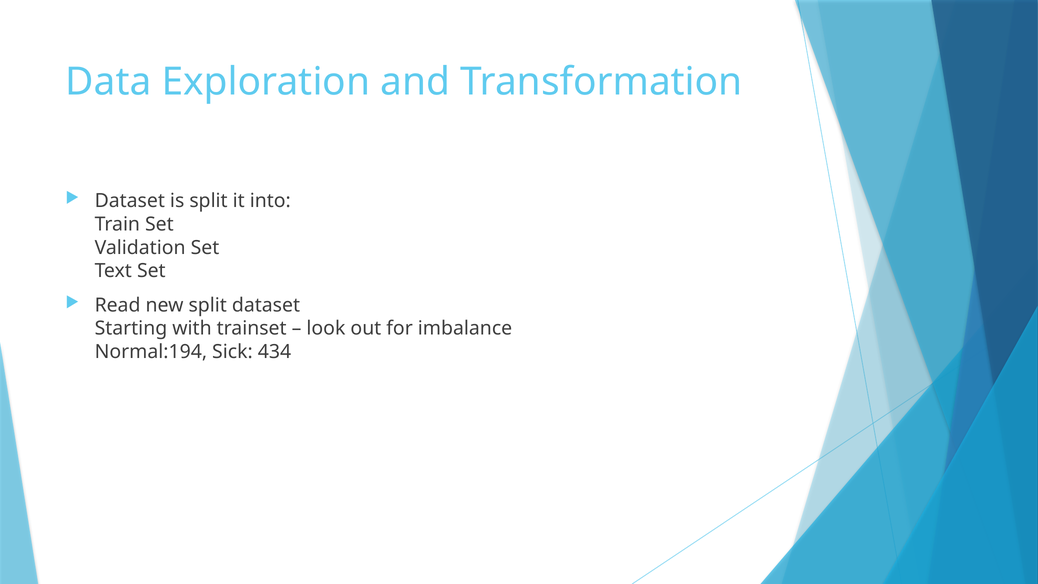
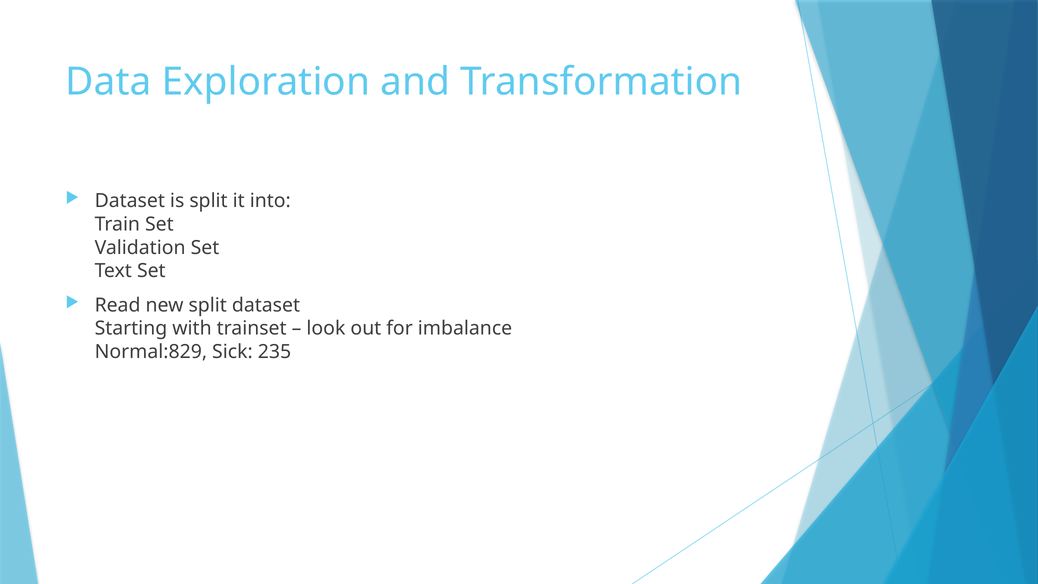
Normal:194: Normal:194 -> Normal:829
434: 434 -> 235
